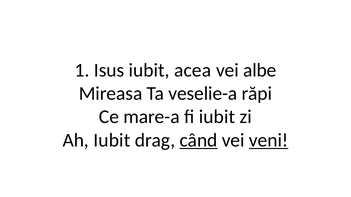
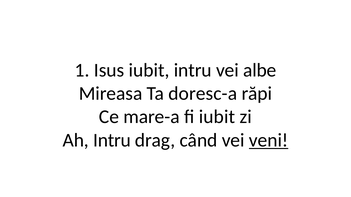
iubit acea: acea -> intru
veselie-a: veselie-a -> doresc-a
Ah Iubit: Iubit -> Intru
când underline: present -> none
